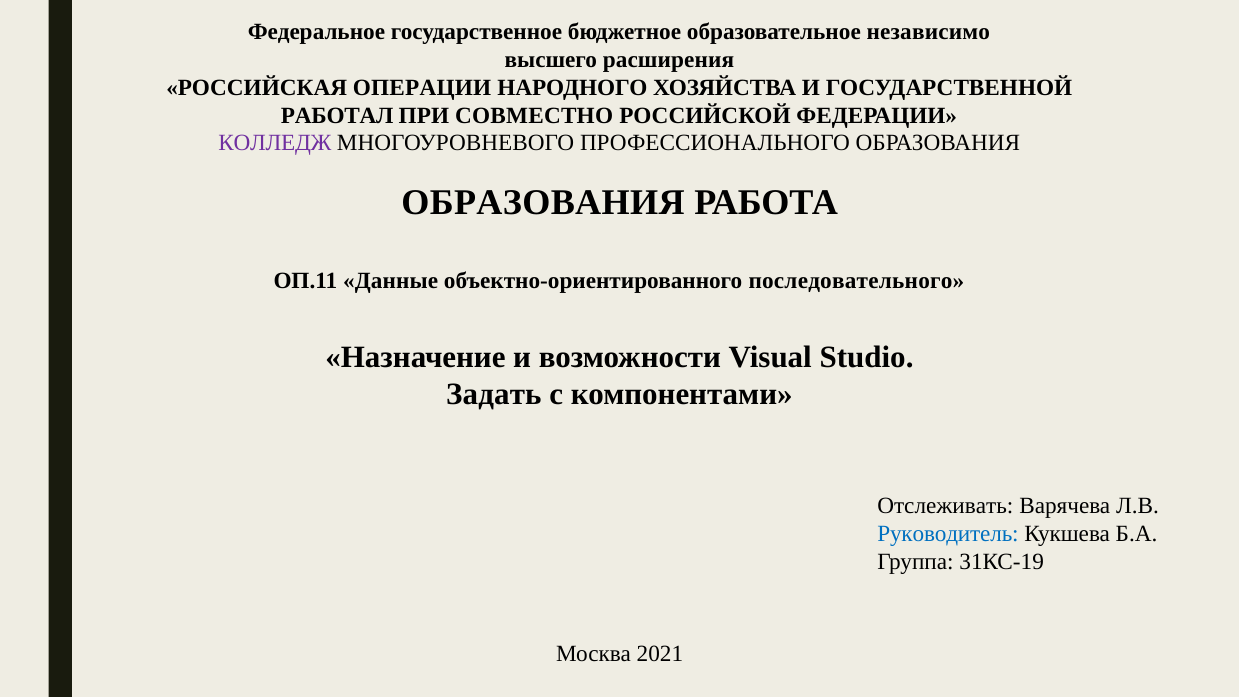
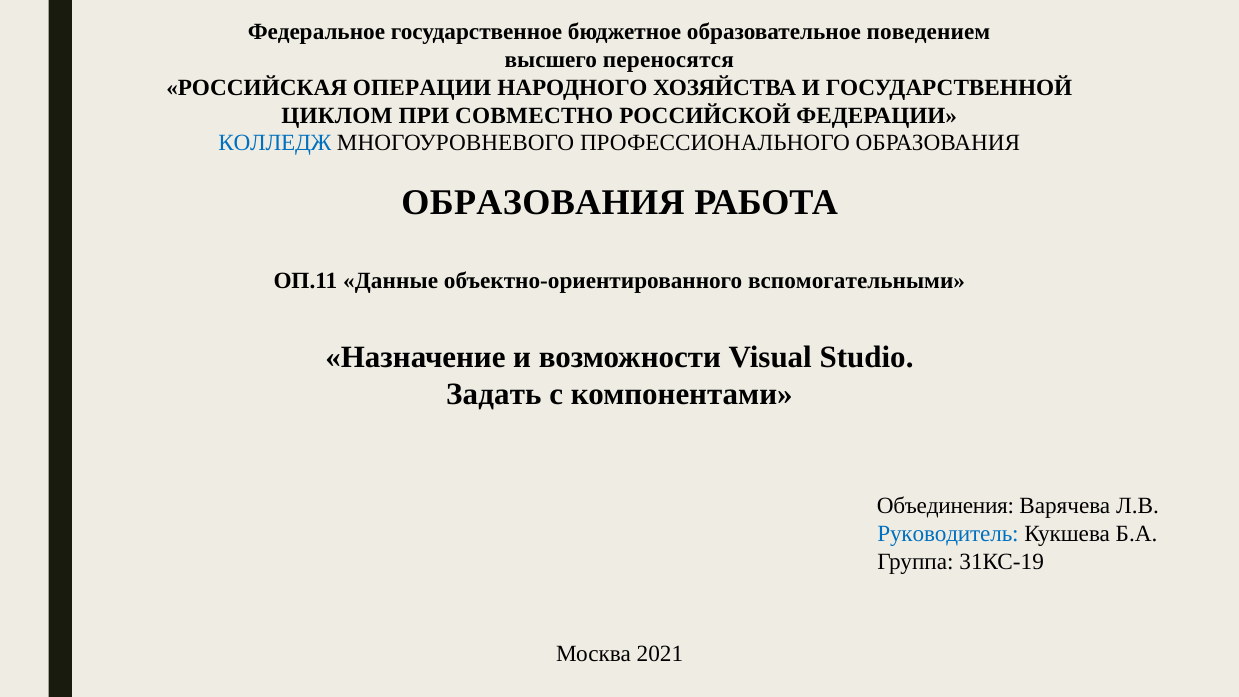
независимо: независимо -> поведением
расширения: расширения -> переносятся
РАБОТАЛ: РАБОТАЛ -> ЦИКЛОМ
КОЛЛЕДЖ colour: purple -> blue
последовательного: последовательного -> вспомогательными
Отслеживать: Отслеживать -> Объединения
